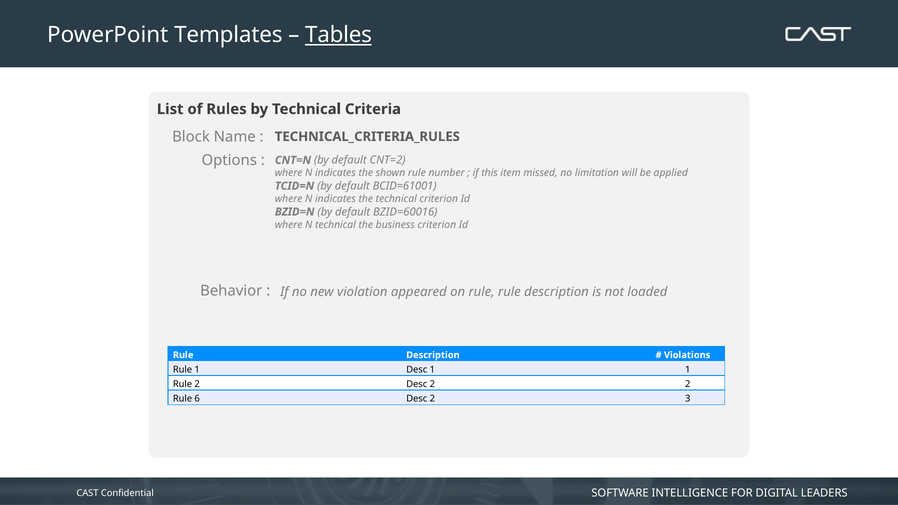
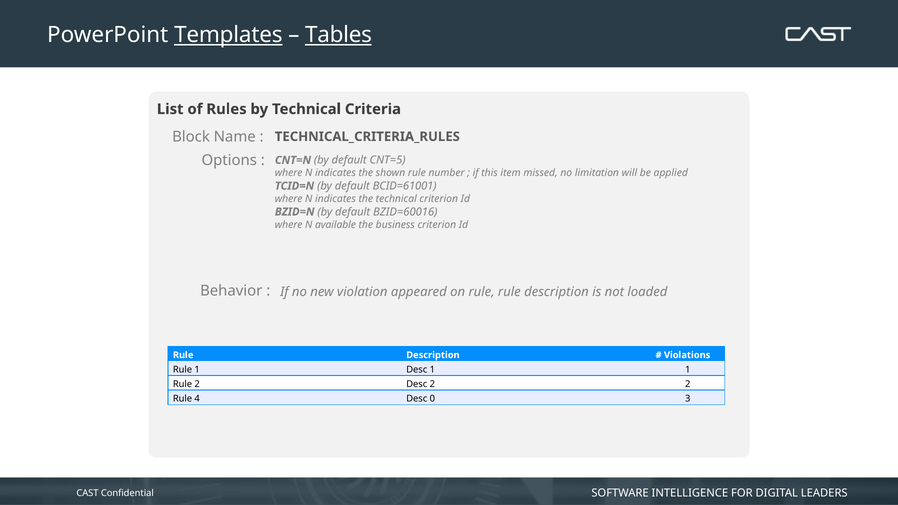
Templates underline: none -> present
CNT=2: CNT=2 -> CNT=5
N technical: technical -> available
6: 6 -> 4
2 at (432, 399): 2 -> 0
